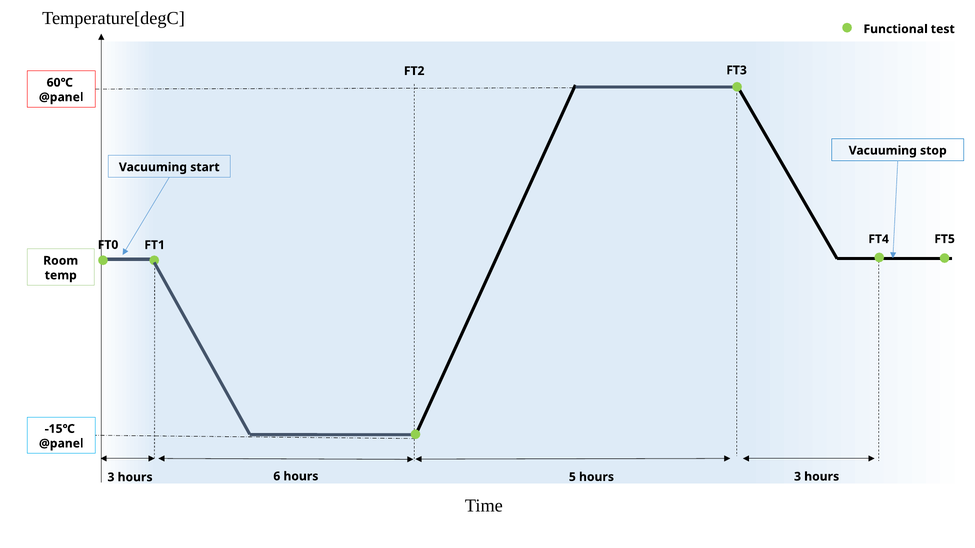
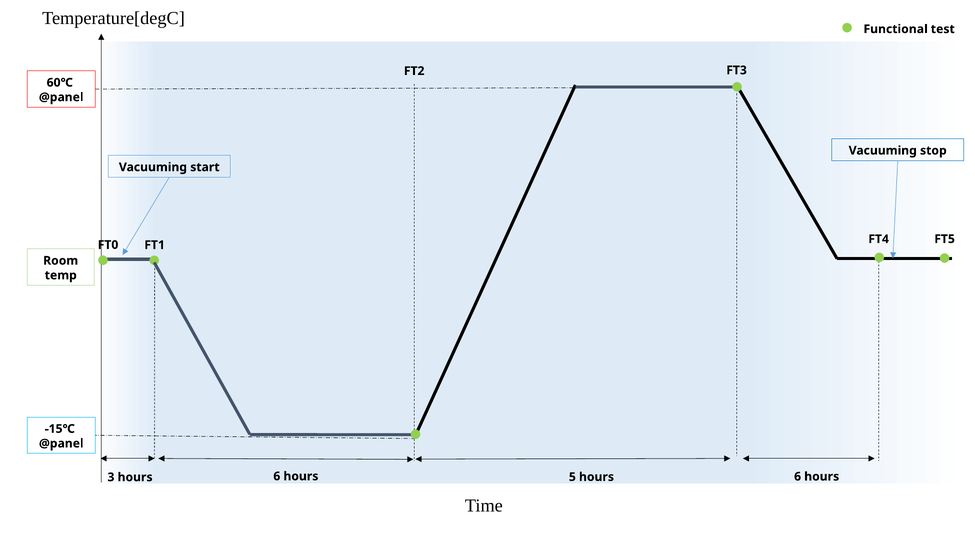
3 hours 3: 3 -> 6
